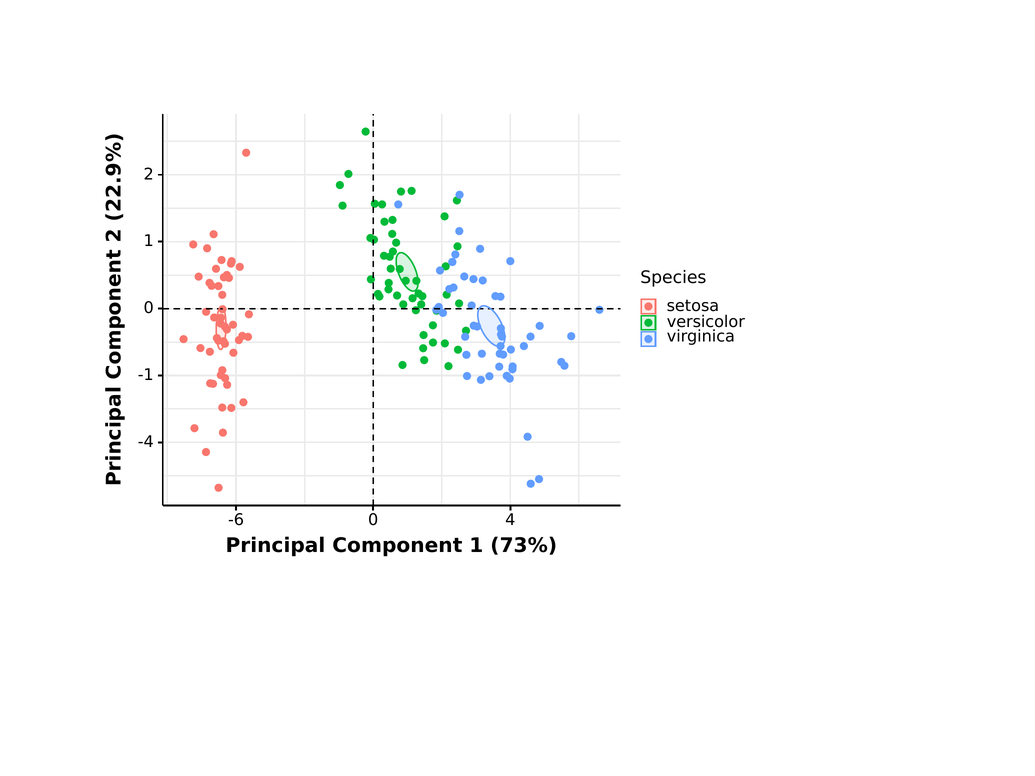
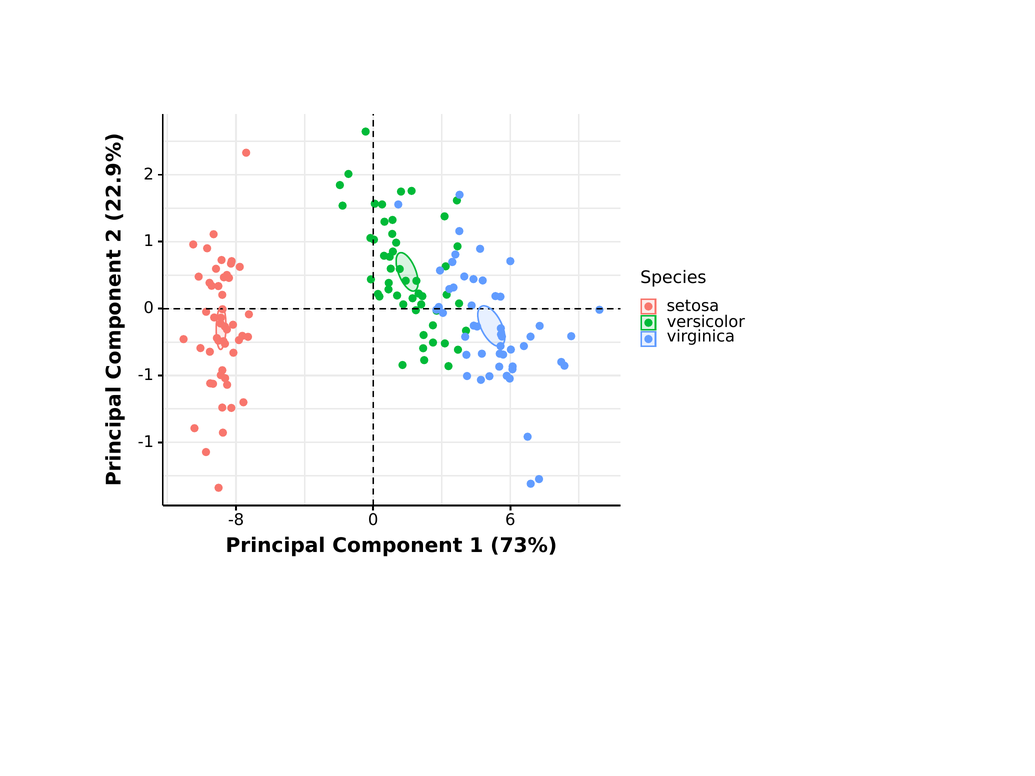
-4 at (146, 442): -4 -> -1
-6: -6 -> -8
4: 4 -> 6
